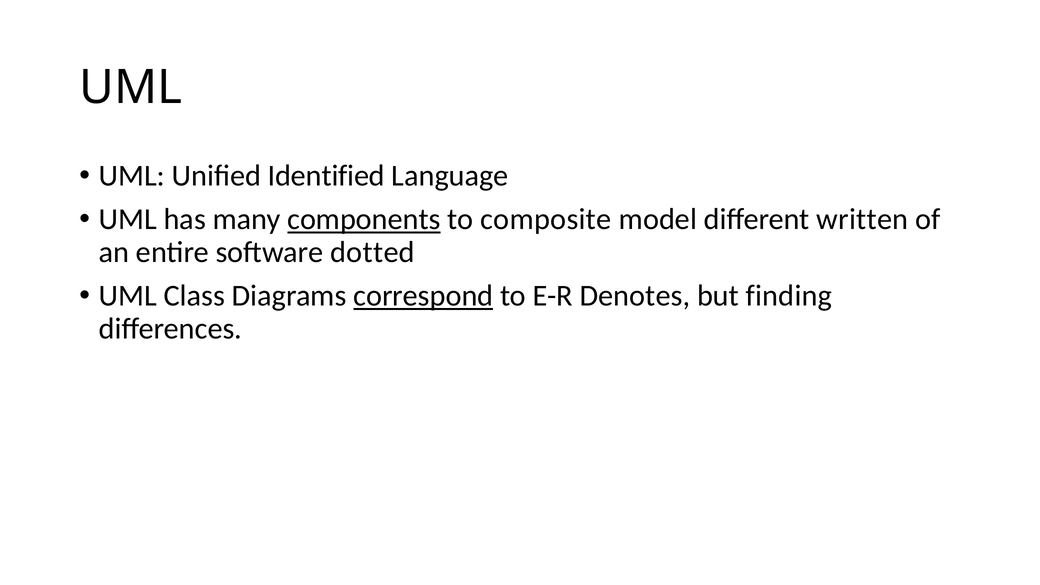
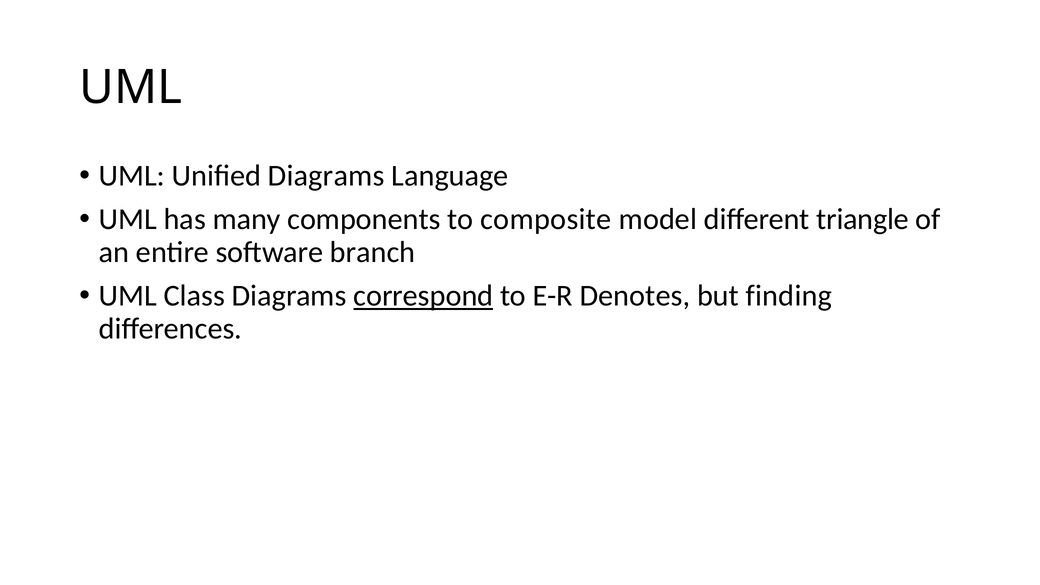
Unified Identified: Identified -> Diagrams
components underline: present -> none
written: written -> triangle
dotted: dotted -> branch
